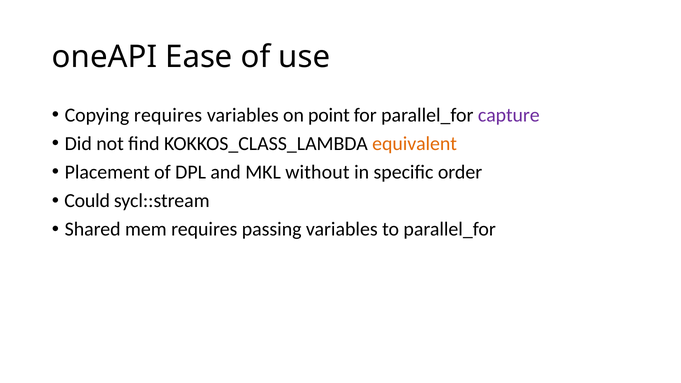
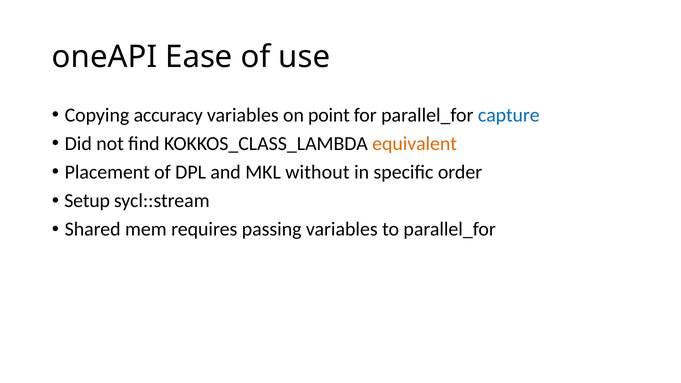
Copying requires: requires -> accuracy
capture colour: purple -> blue
Could: Could -> Setup
